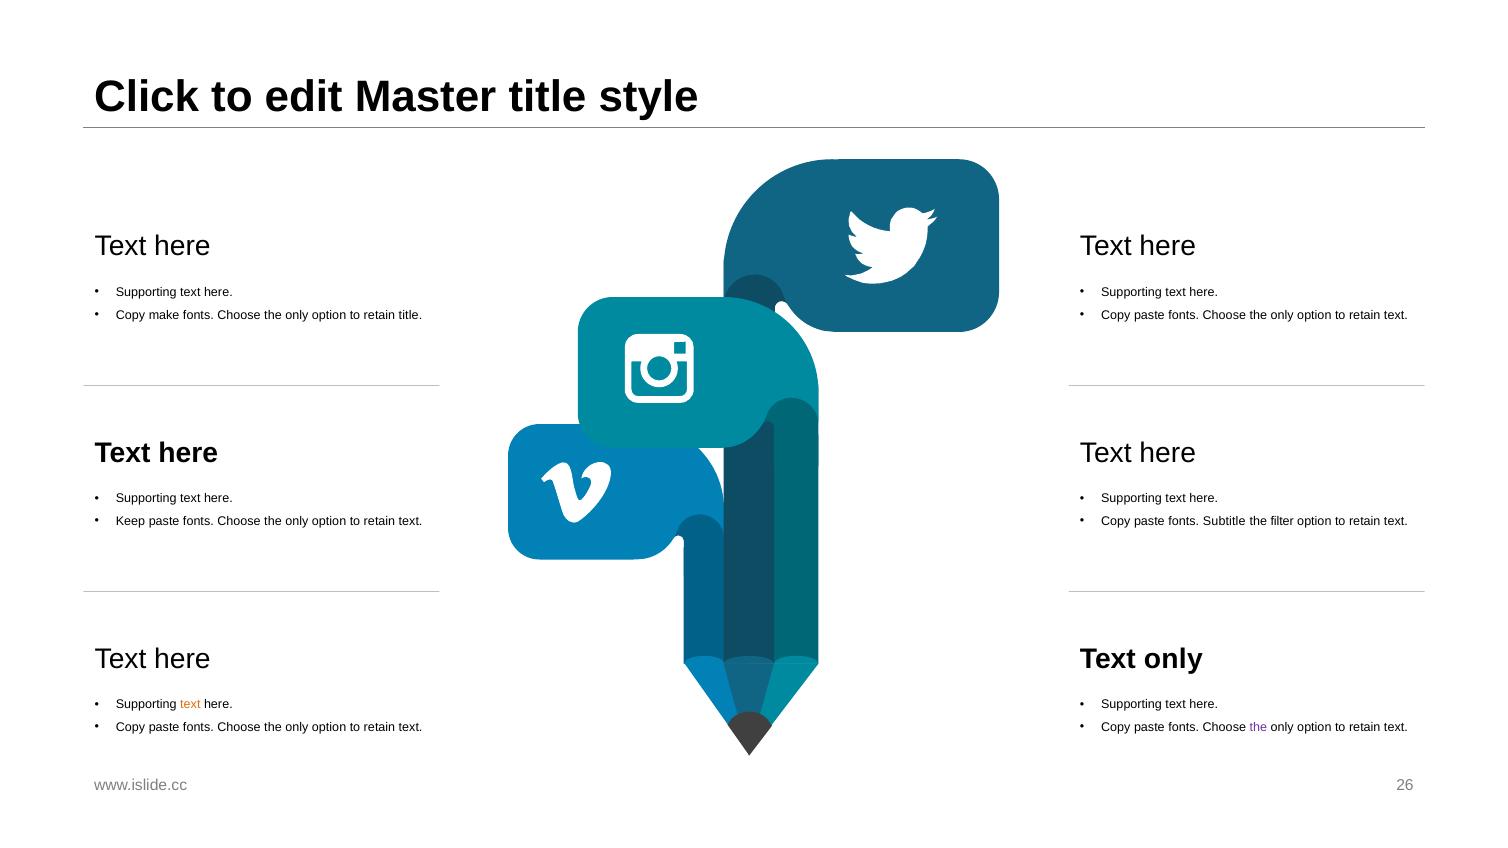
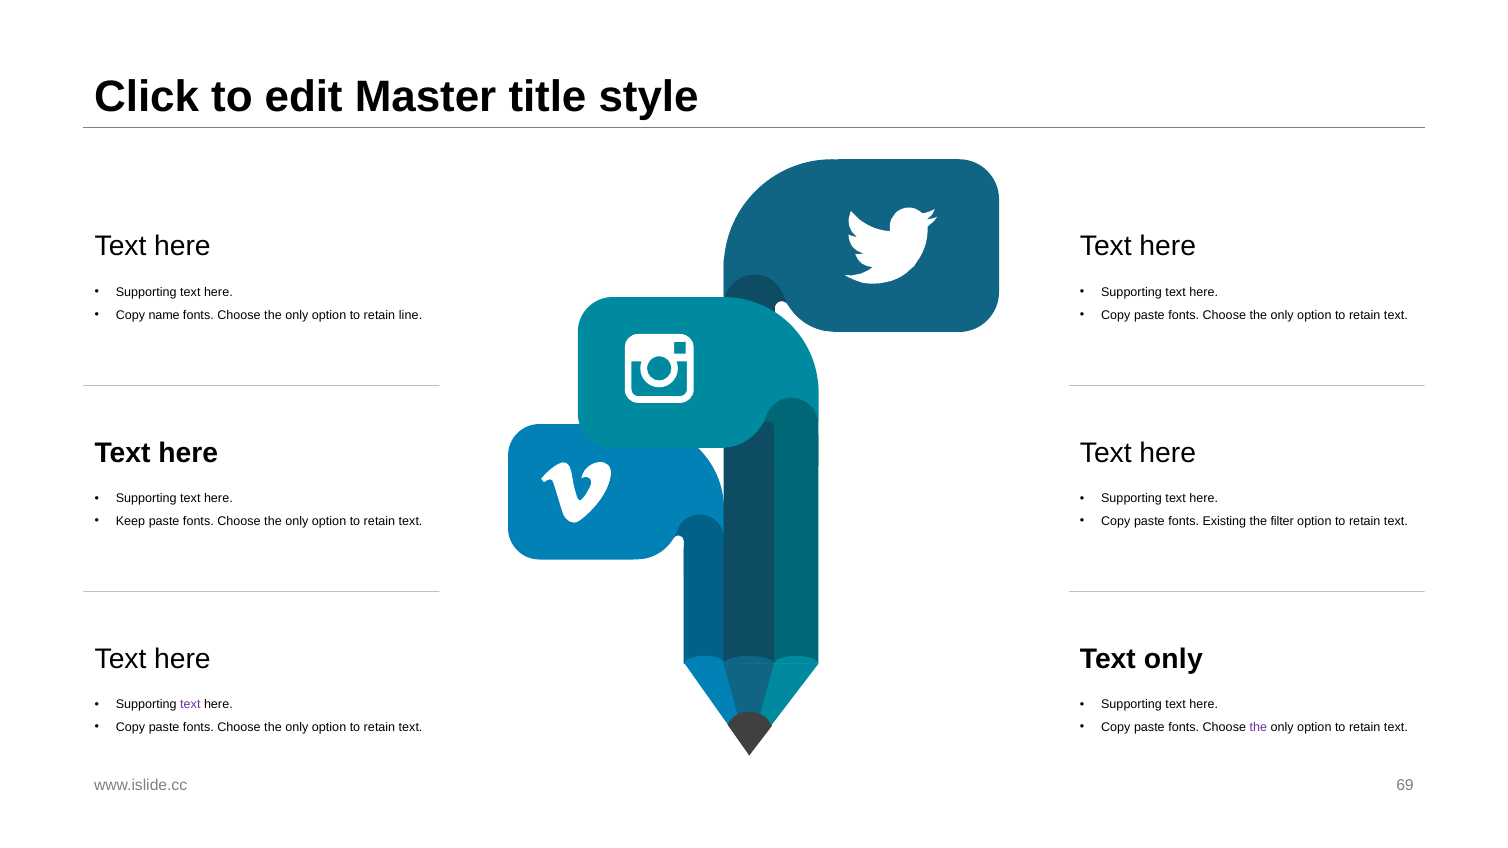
make: make -> name
retain title: title -> line
Subtitle: Subtitle -> Existing
text at (190, 705) colour: orange -> purple
26: 26 -> 69
